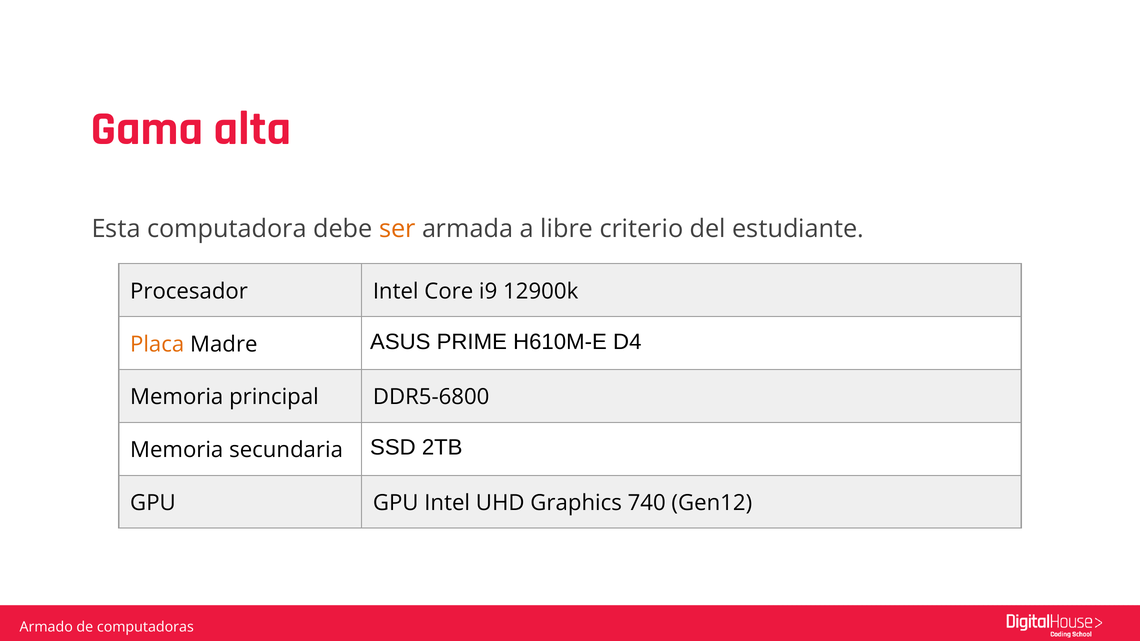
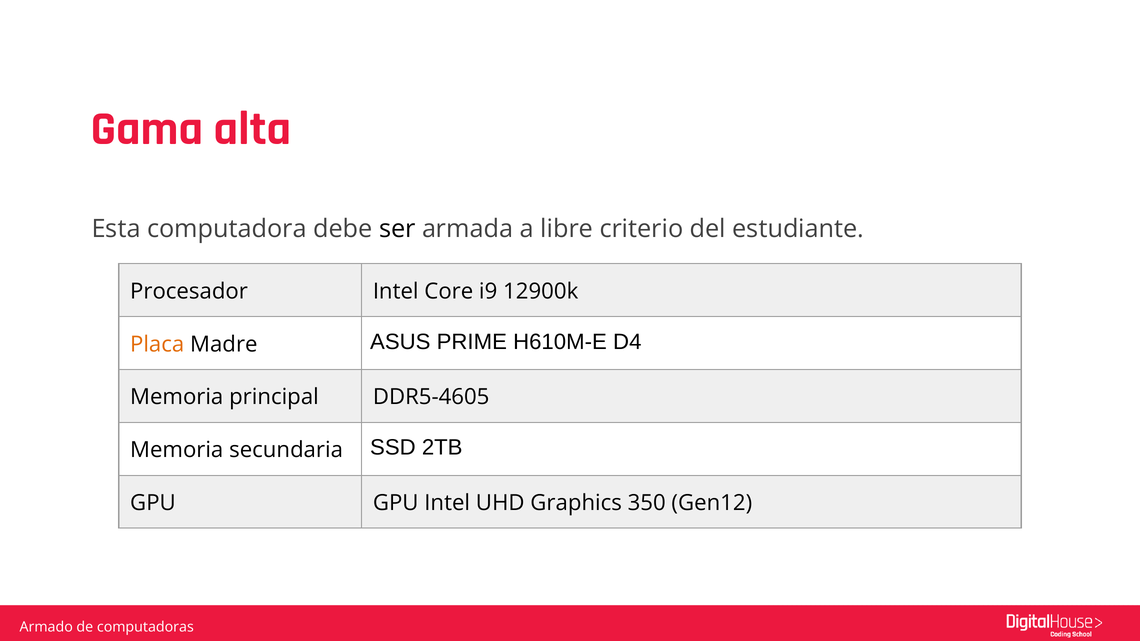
ser colour: orange -> black
DDR5-6800: DDR5-6800 -> DDR5-4605
740: 740 -> 350
